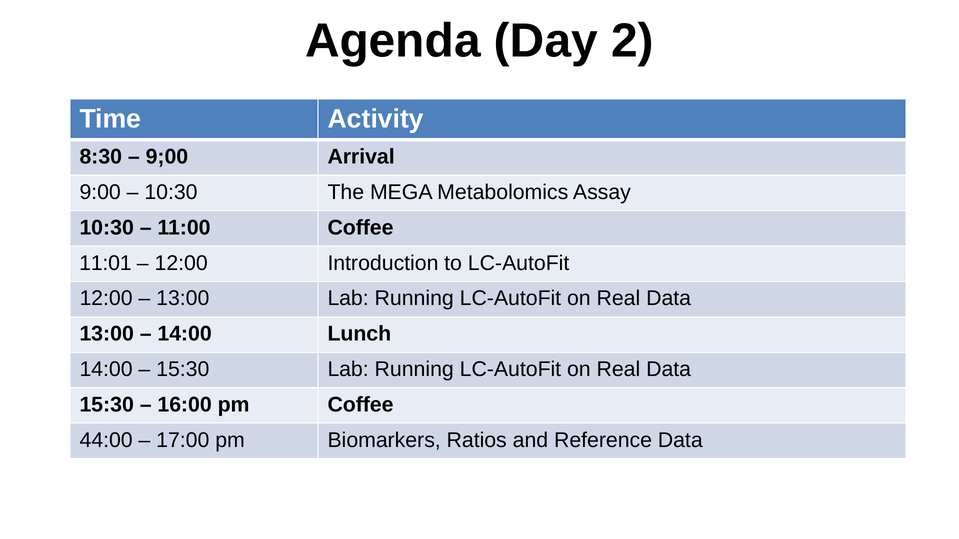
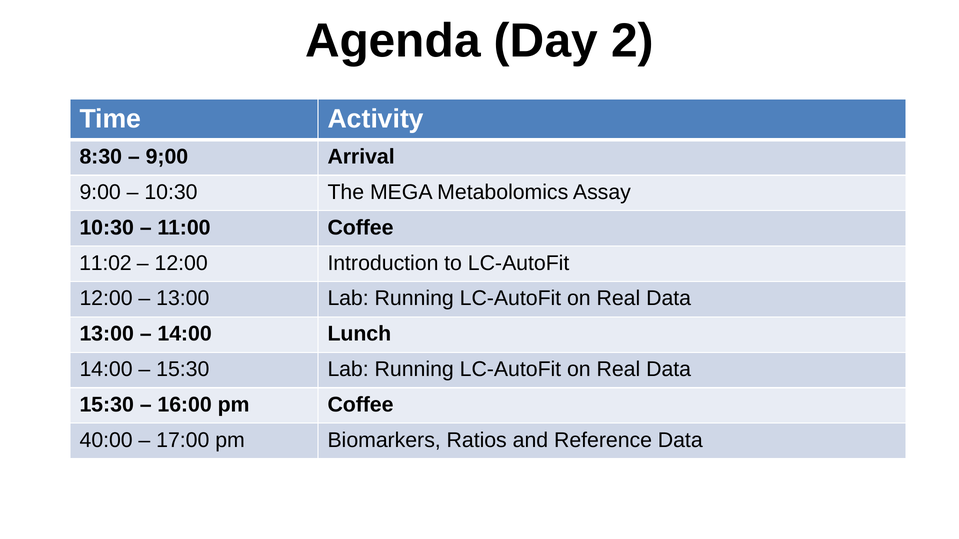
11:01: 11:01 -> 11:02
44:00: 44:00 -> 40:00
